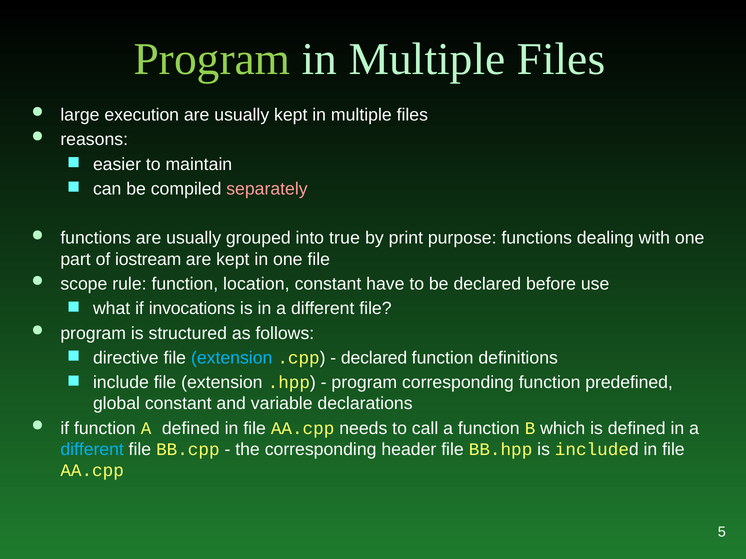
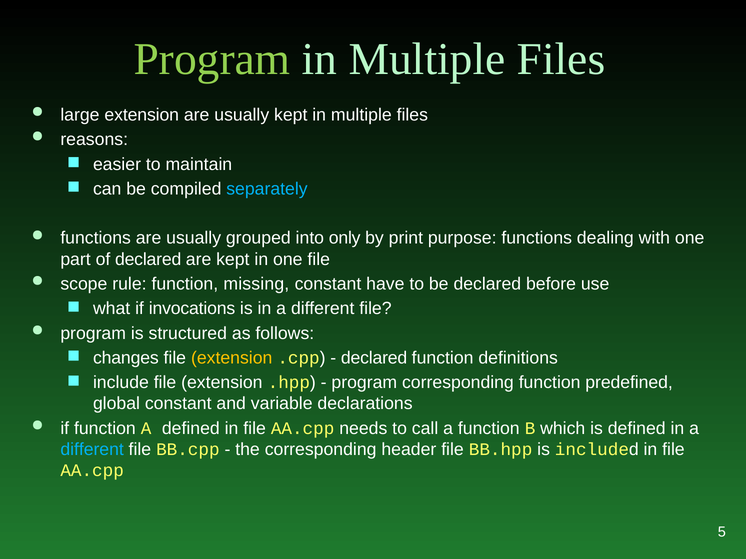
large execution: execution -> extension
separately colour: pink -> light blue
true: true -> only
of iostream: iostream -> declared
location: location -> missing
directive: directive -> changes
extension at (232, 358) colour: light blue -> yellow
